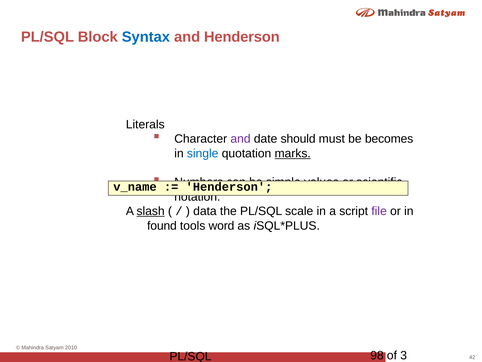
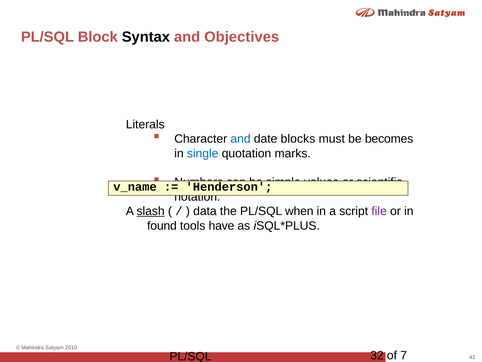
Syntax colour: blue -> black
and Henderson: Henderson -> Objectives
and at (241, 139) colour: purple -> blue
should: should -> blocks
marks underline: present -> none
scale: scale -> when
word: word -> have
98: 98 -> 32
3: 3 -> 7
